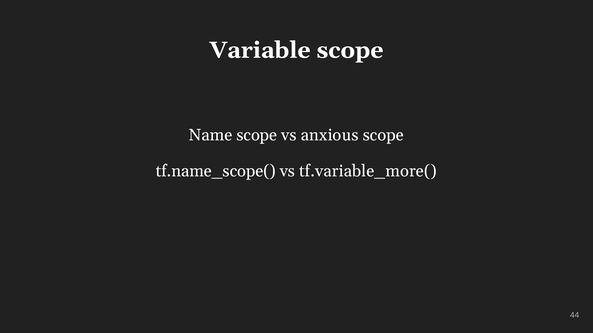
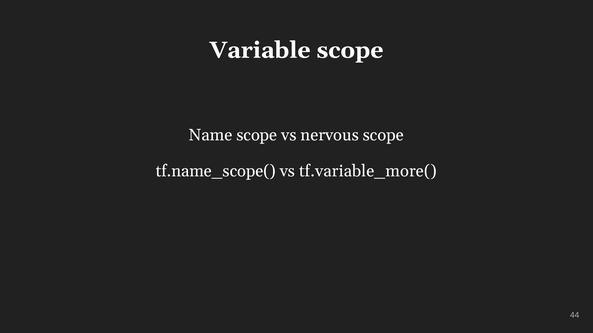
anxious: anxious -> nervous
